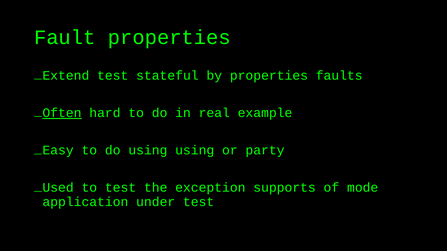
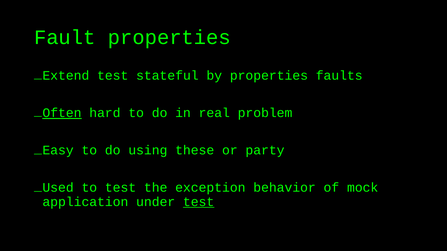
example: example -> problem
using using: using -> these
supports: supports -> behavior
mode: mode -> mock
test at (199, 202) underline: none -> present
